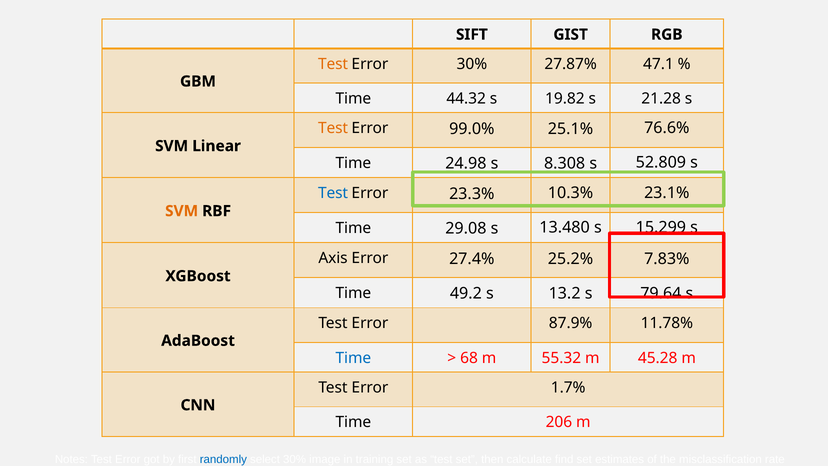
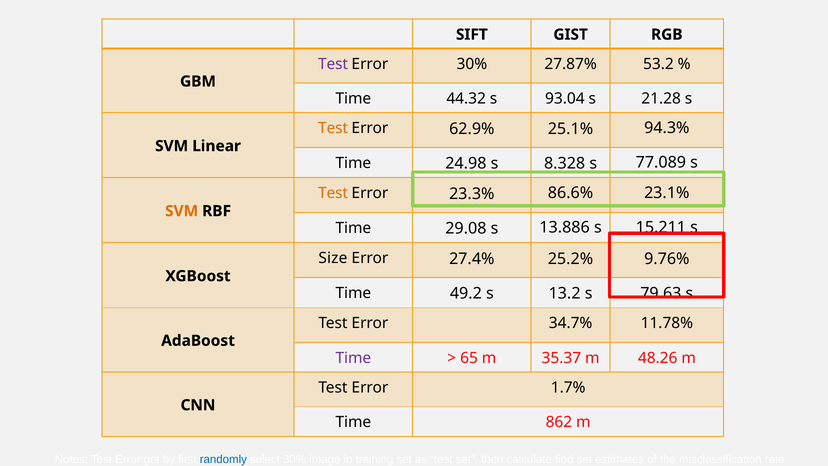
Test at (333, 64) colour: orange -> purple
47.1: 47.1 -> 53.2
19.82: 19.82 -> 93.04
99.0%: 99.0% -> 62.9%
76.6%: 76.6% -> 94.3%
8.308: 8.308 -> 8.328
52.809: 52.809 -> 77.089
Test at (333, 193) colour: blue -> orange
10.3%: 10.3% -> 86.6%
13.480: 13.480 -> 13.886
15.299: 15.299 -> 15.211
Axis: Axis -> Size
7.83%: 7.83% -> 9.76%
79.64: 79.64 -> 79.63
87.9%: 87.9% -> 34.7%
Time at (353, 358) colour: blue -> purple
68: 68 -> 65
55.32: 55.32 -> 35.37
45.28: 45.28 -> 48.26
206: 206 -> 862
